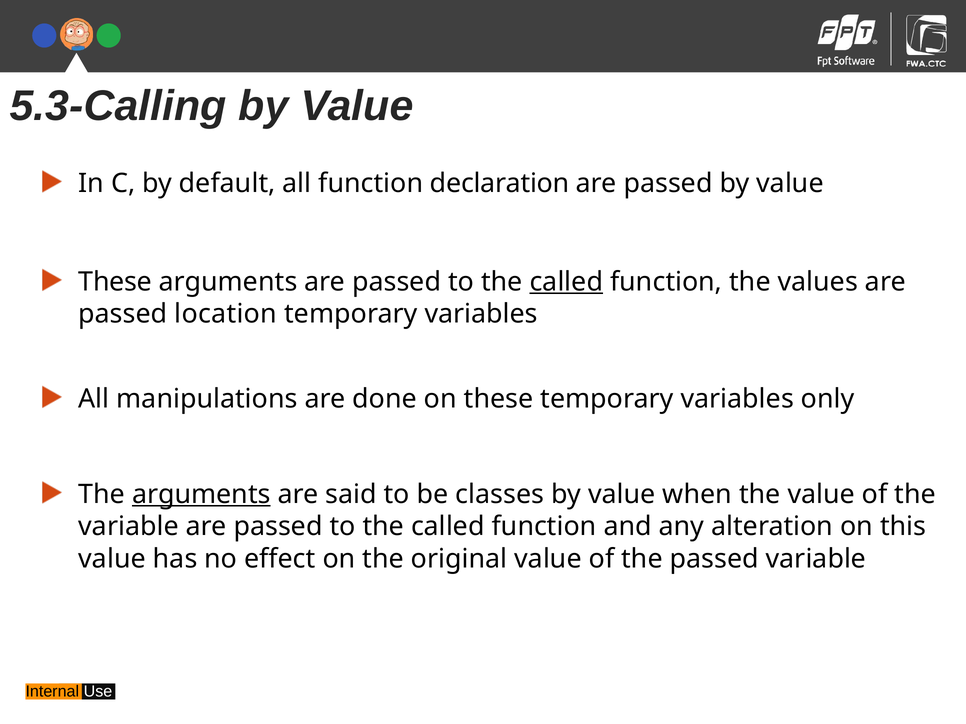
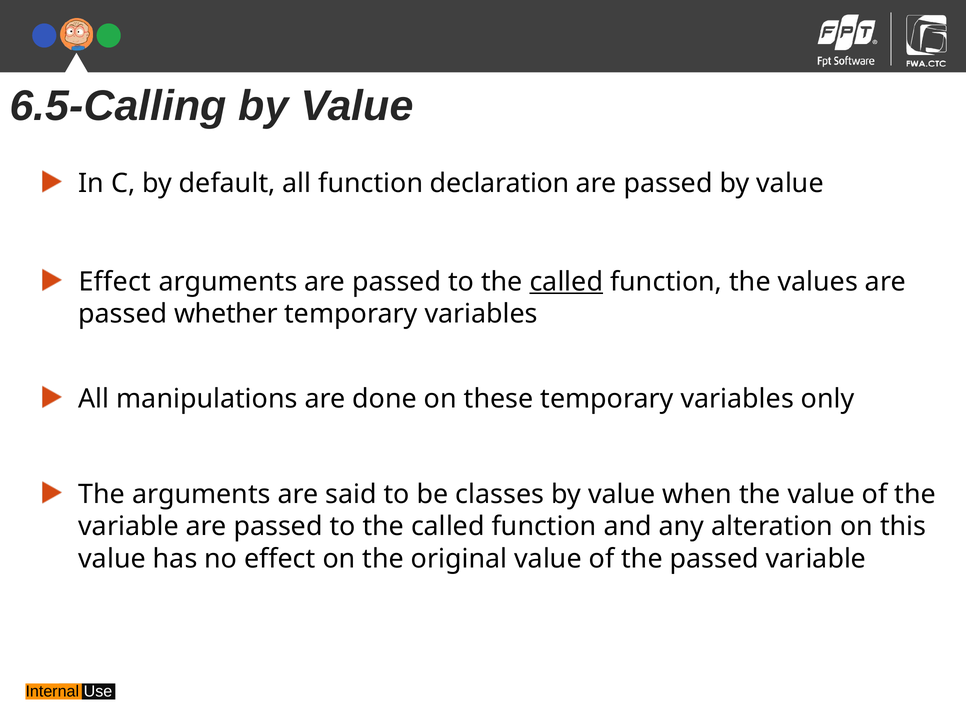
5.3-Calling: 5.3-Calling -> 6.5-Calling
These at (115, 282): These -> Effect
location: location -> whether
arguments at (201, 495) underline: present -> none
